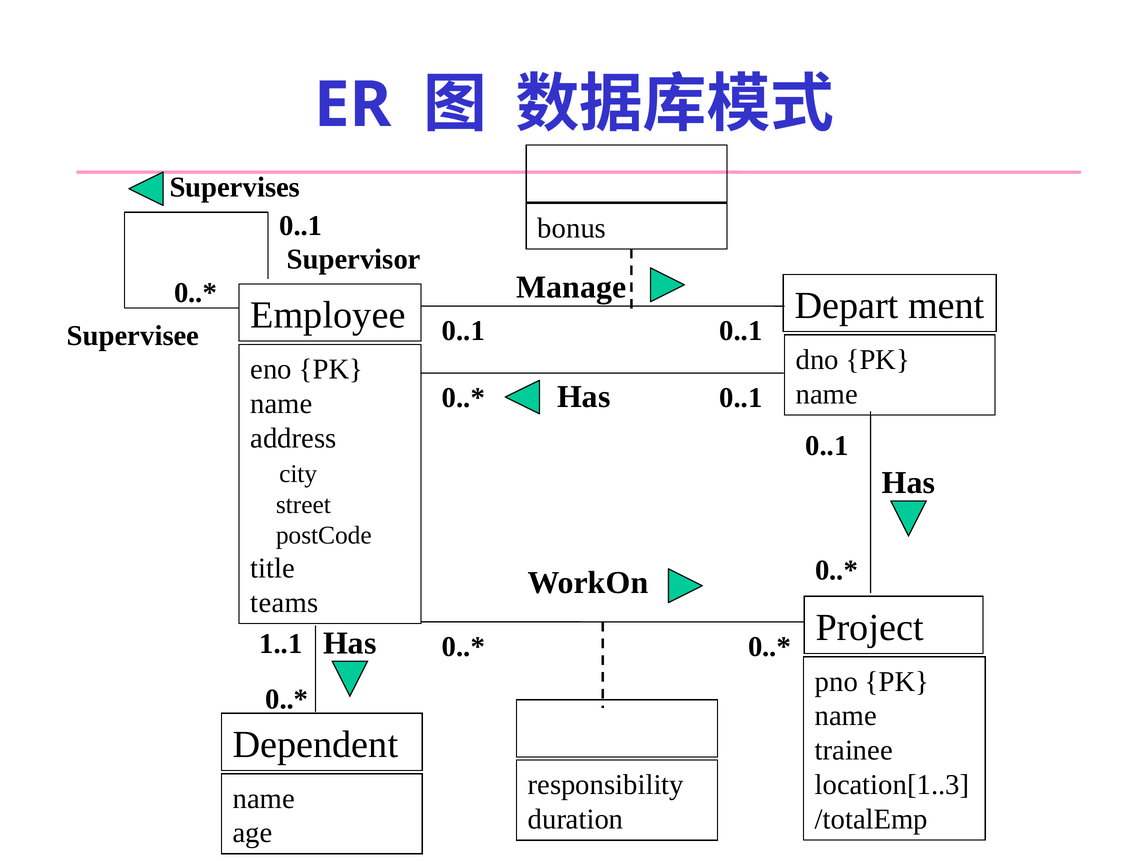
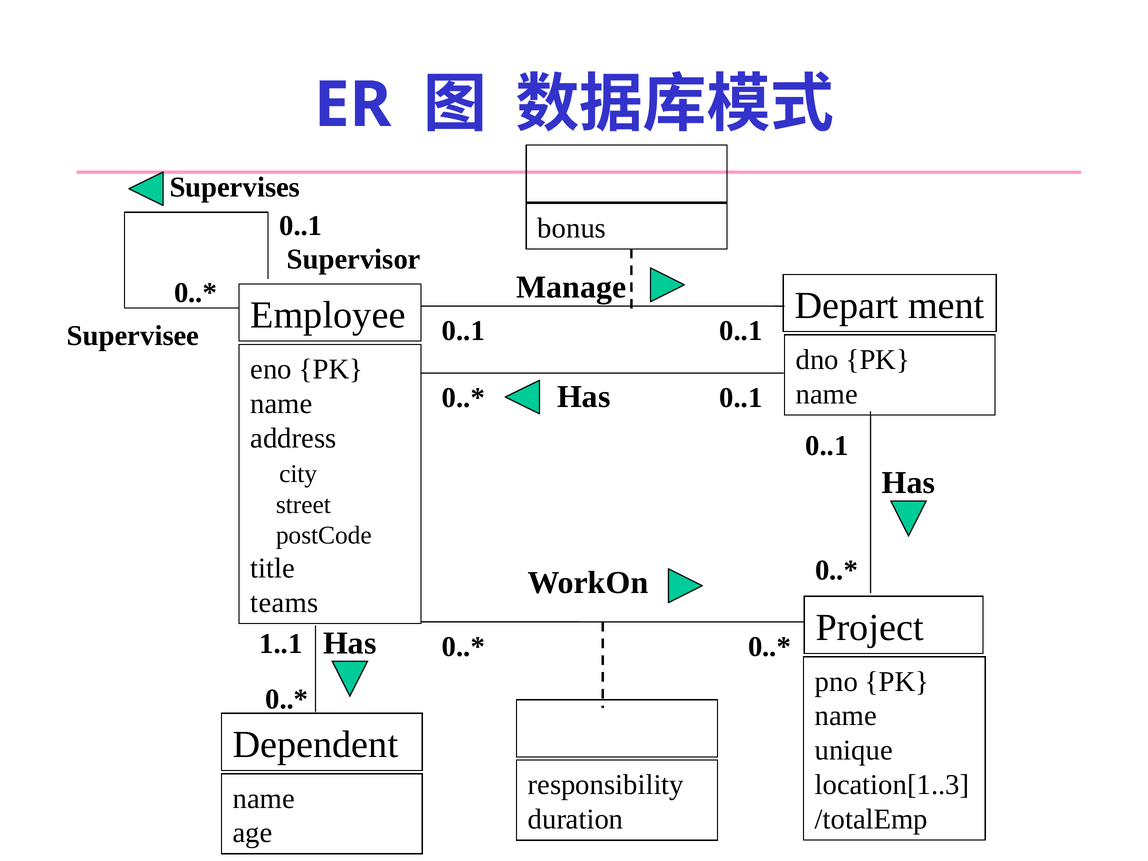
trainee: trainee -> unique
